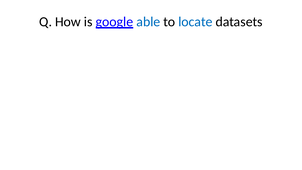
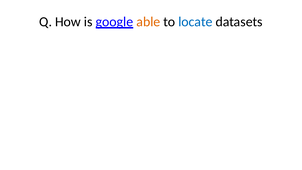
able colour: blue -> orange
